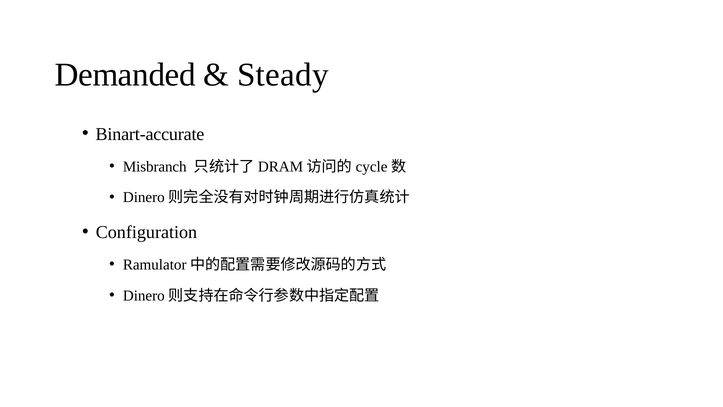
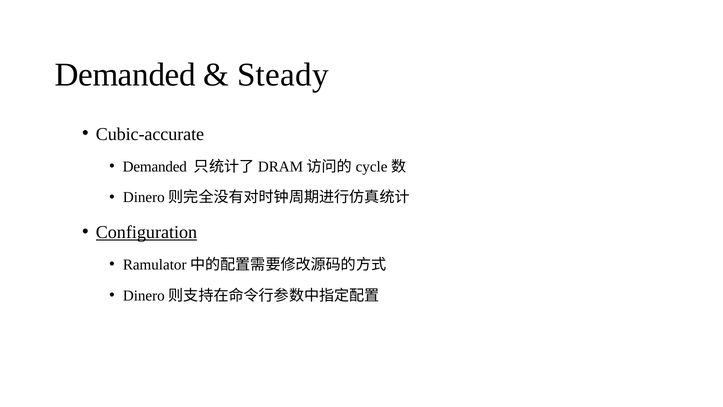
Binart-accurate: Binart-accurate -> Cubic-accurate
Misbranch at (155, 166): Misbranch -> Demanded
Configuration underline: none -> present
